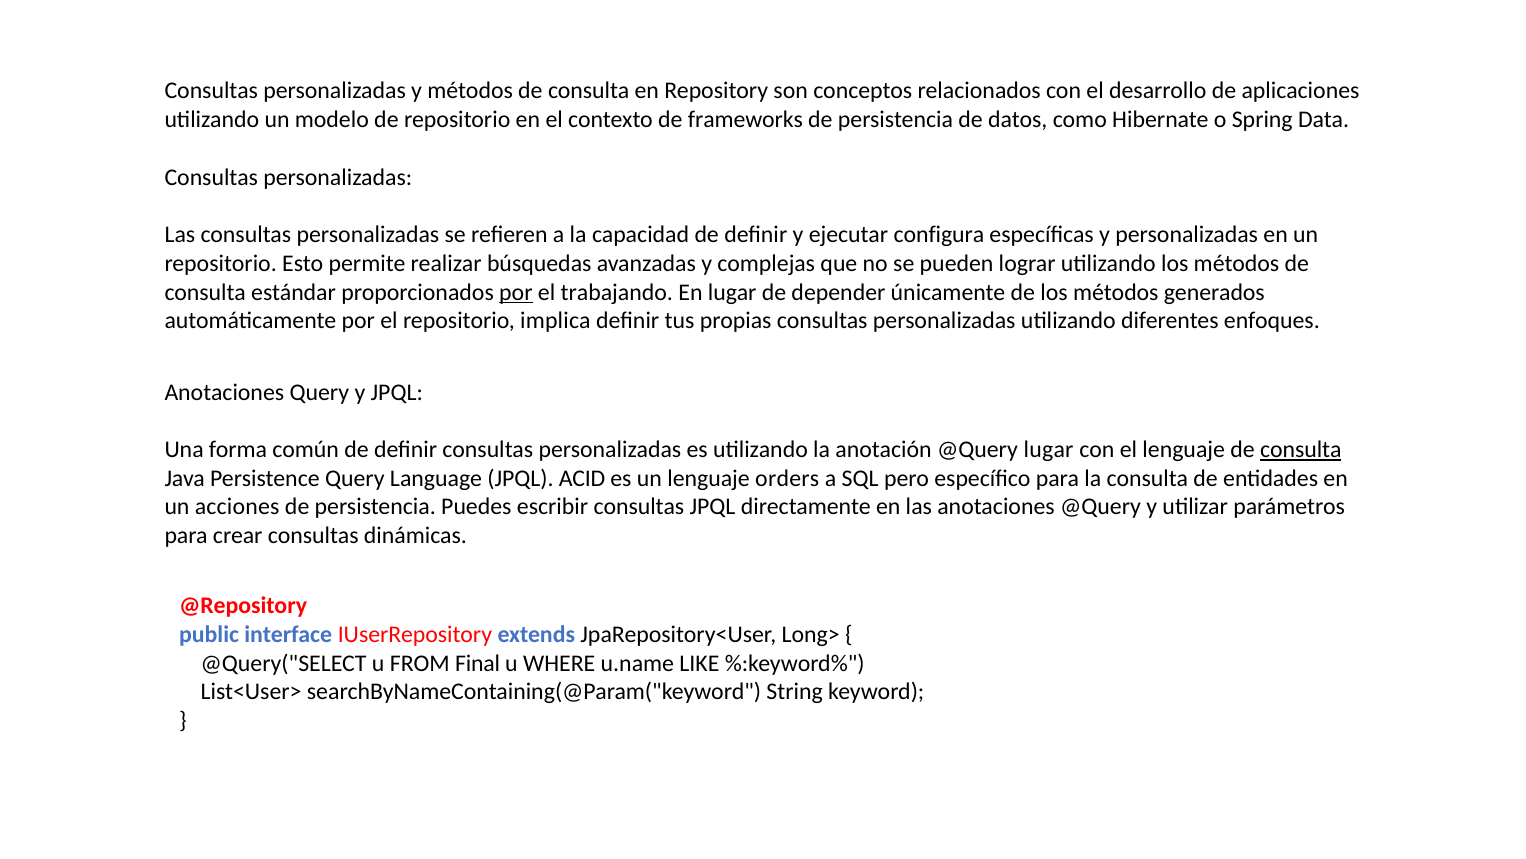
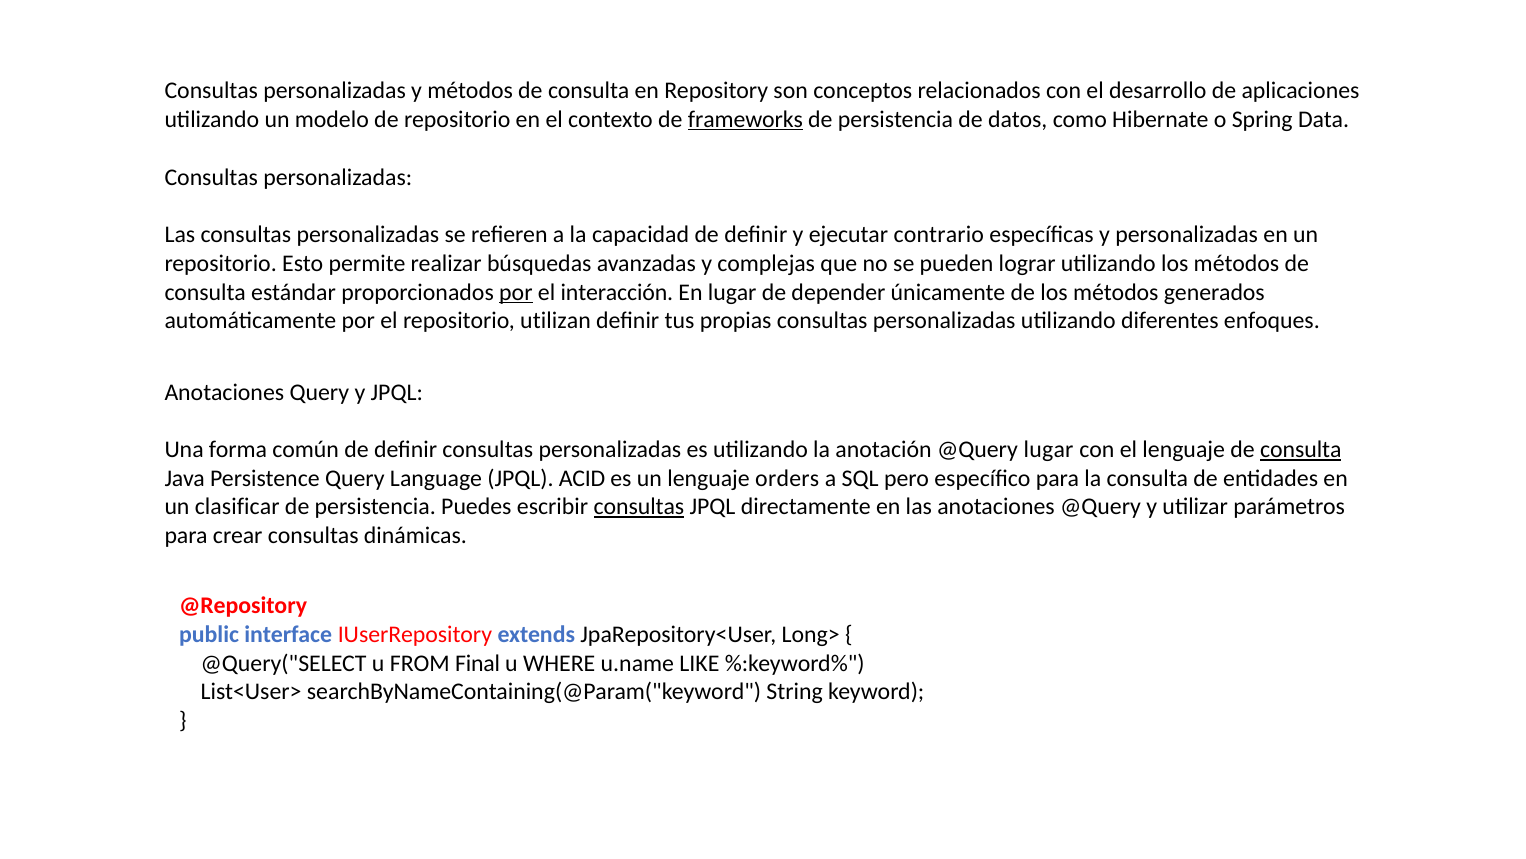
frameworks underline: none -> present
configura: configura -> contrario
trabajando: trabajando -> interacción
implica: implica -> utilizan
acciones: acciones -> clasificar
consultas at (639, 507) underline: none -> present
